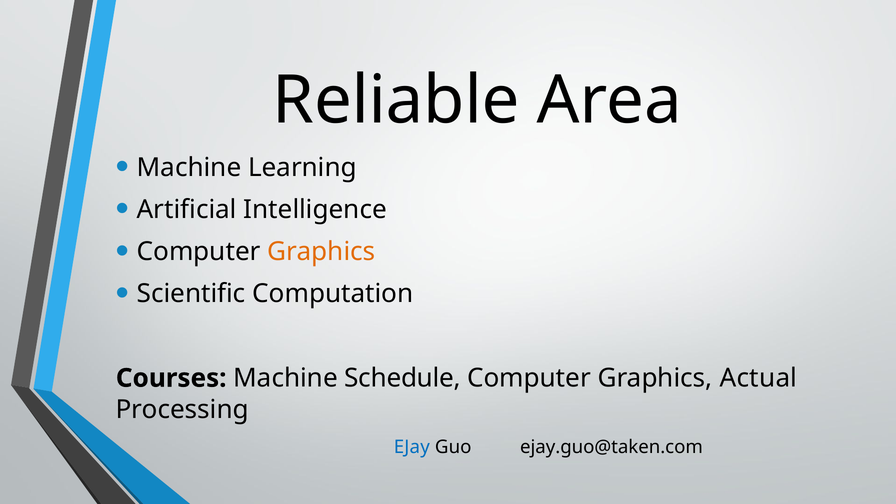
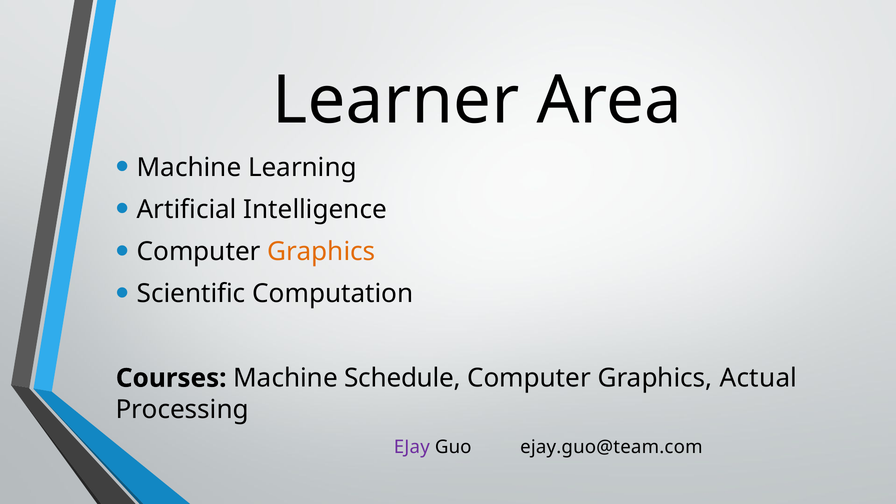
Reliable: Reliable -> Learner
EJay colour: blue -> purple
ejay.guo@taken.com: ejay.guo@taken.com -> ejay.guo@team.com
